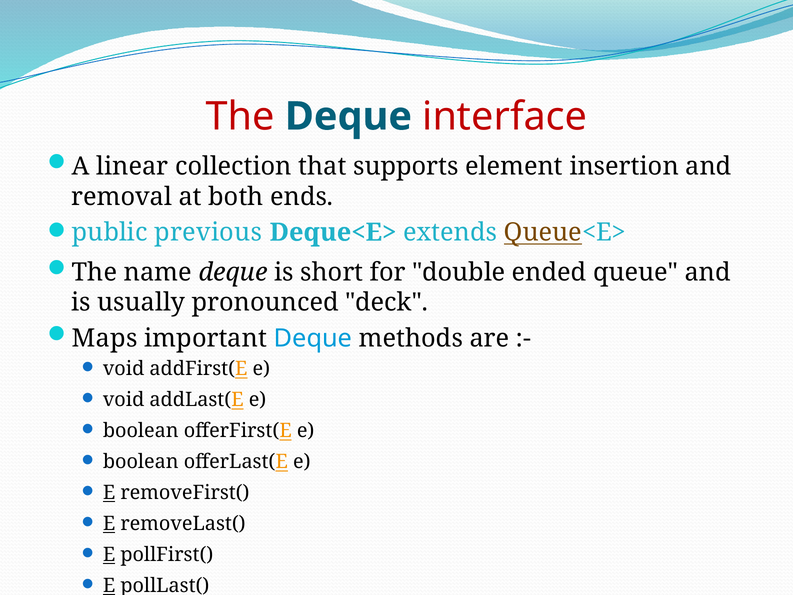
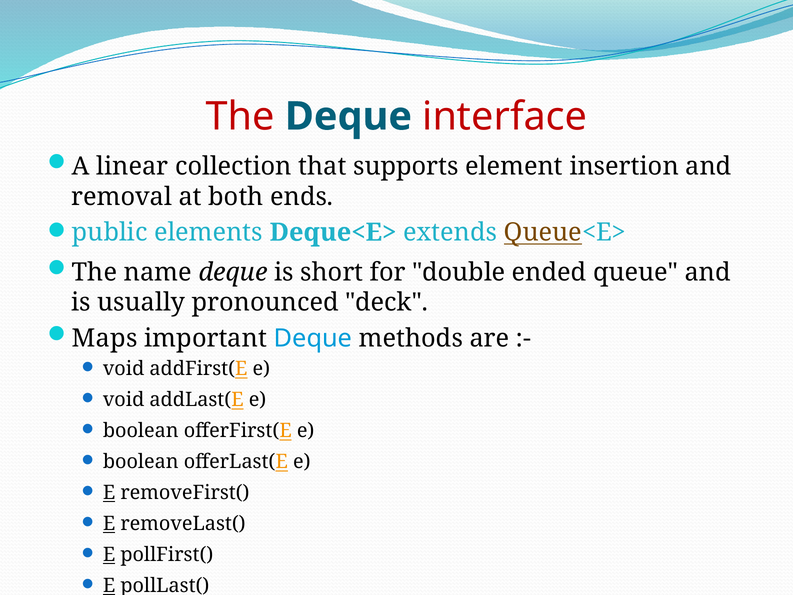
previous: previous -> elements
